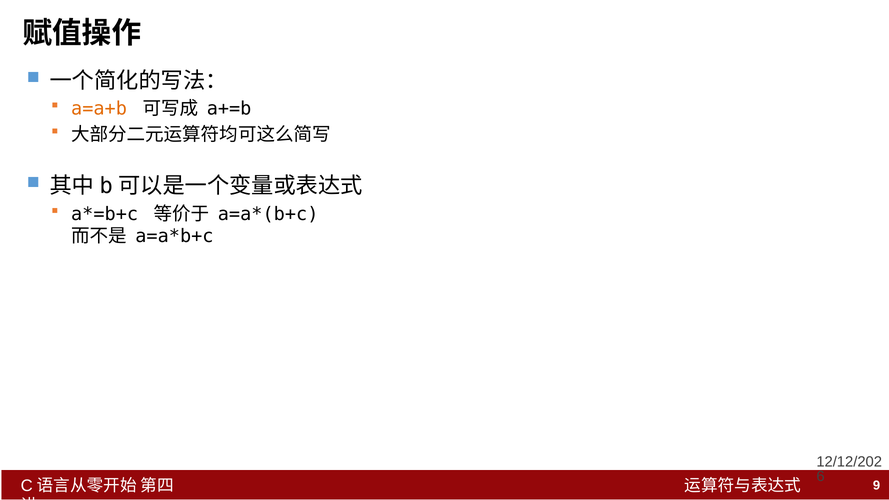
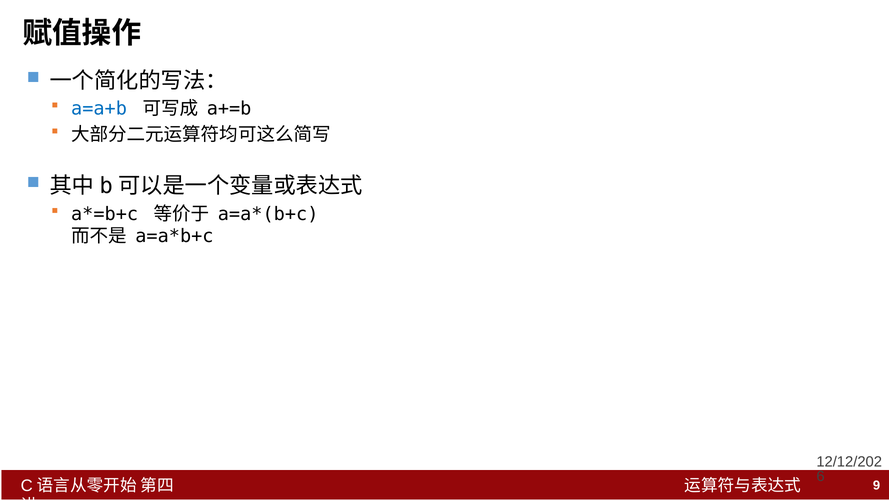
a=a+b colour: orange -> blue
